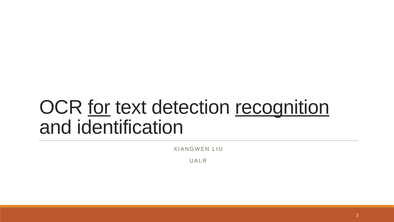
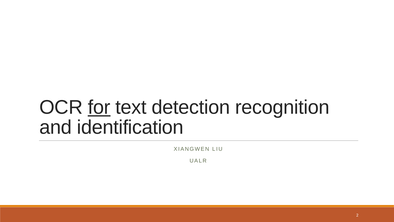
recognition underline: present -> none
